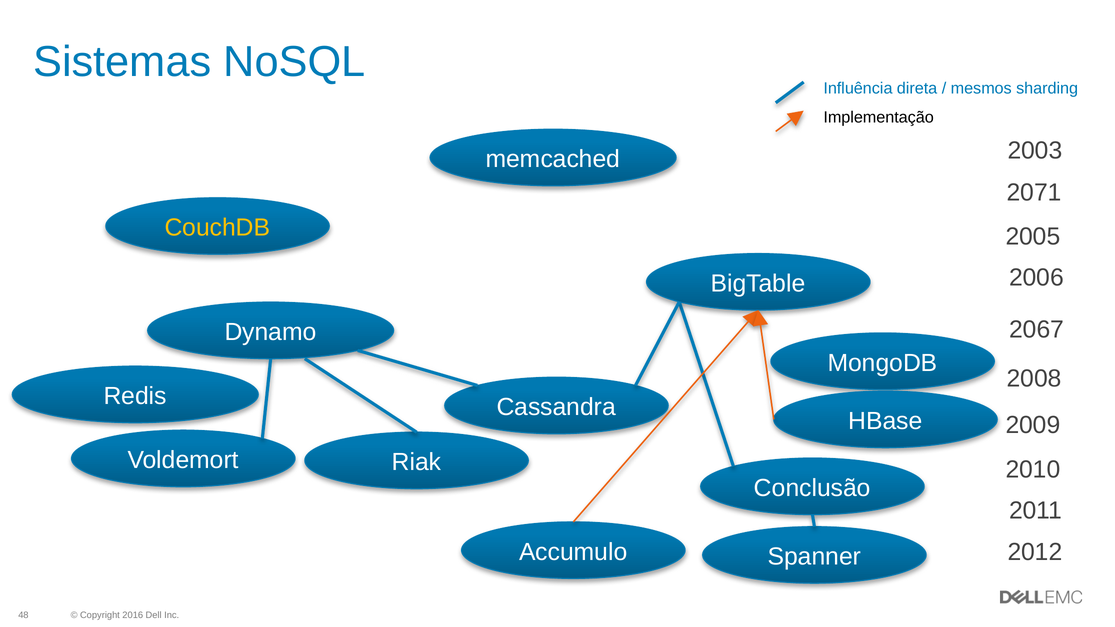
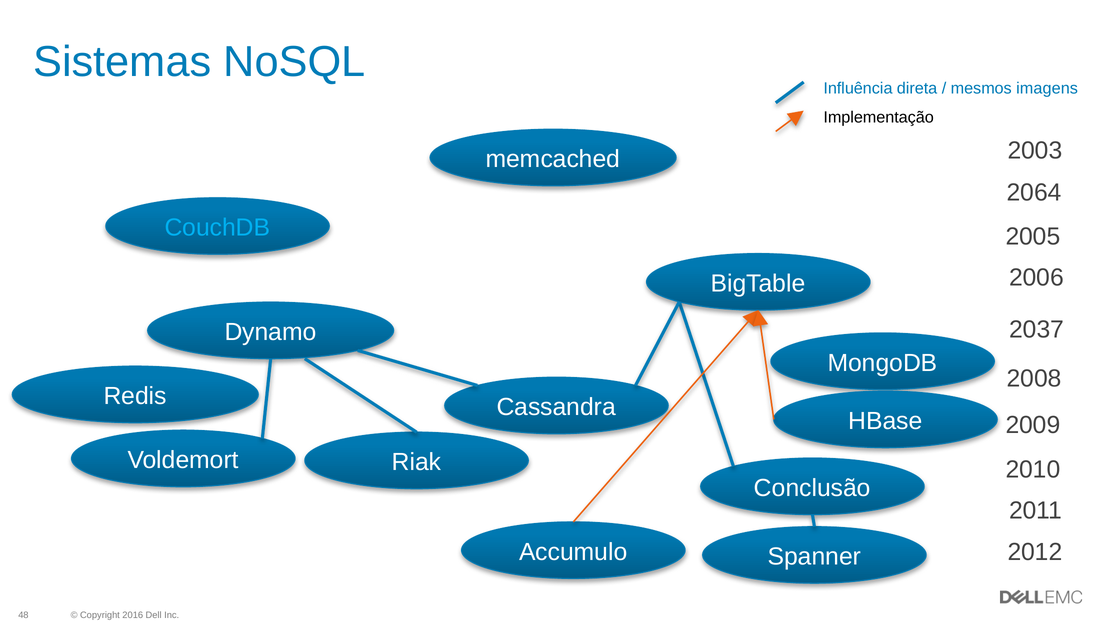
sharding: sharding -> imagens
2071: 2071 -> 2064
CouchDB colour: yellow -> light blue
2067: 2067 -> 2037
